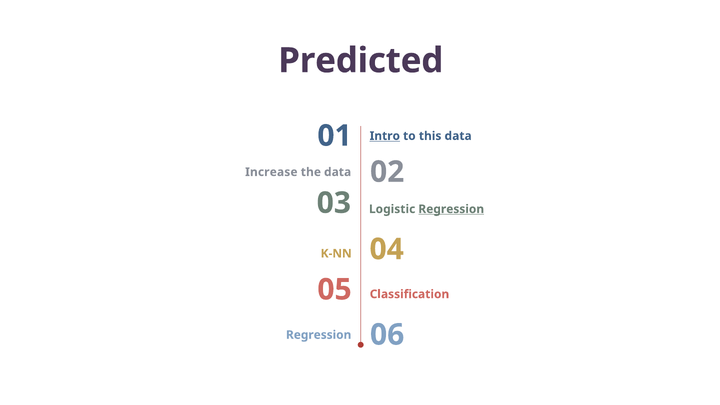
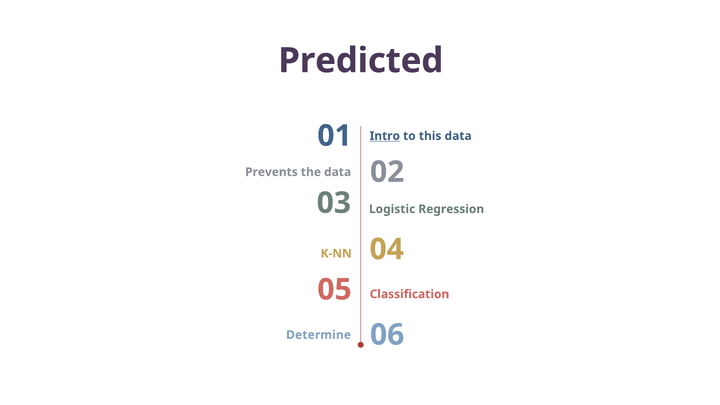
Increase: Increase -> Prevents
Regression at (451, 209) underline: present -> none
Regression at (319, 335): Regression -> Determine
